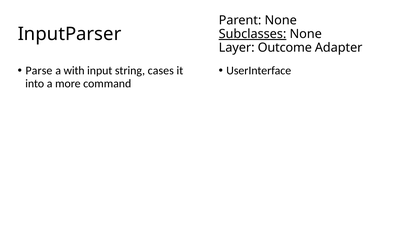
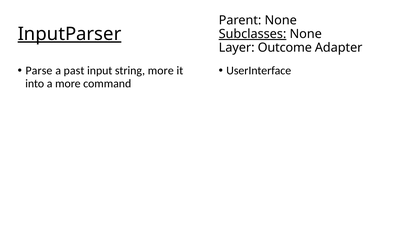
InputParser underline: none -> present
with: with -> past
string cases: cases -> more
